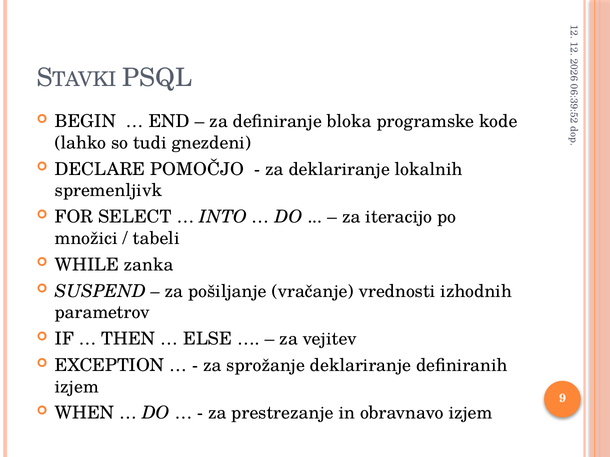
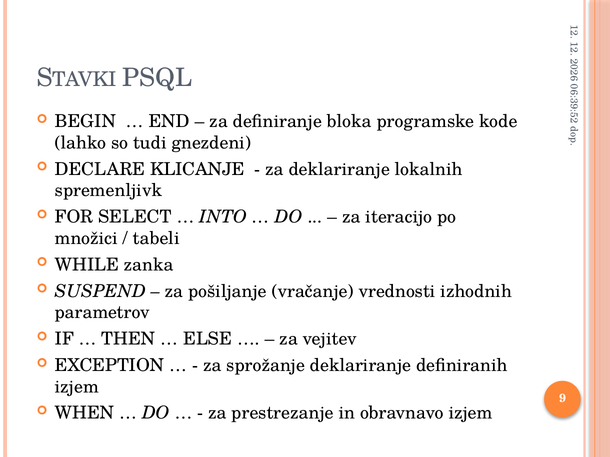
POMOČJO: POMOČJO -> KLICANJE
